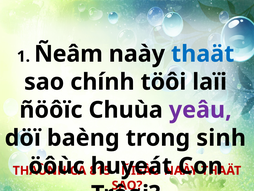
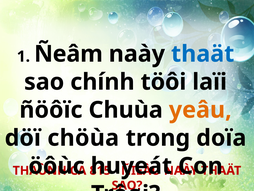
yeâu colour: purple -> orange
baèng: baèng -> chöùa
sinh: sinh -> doïa
